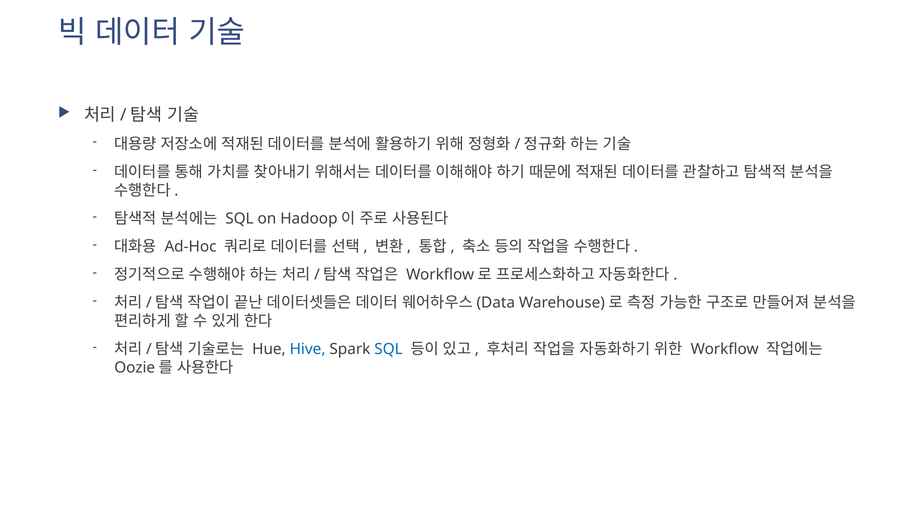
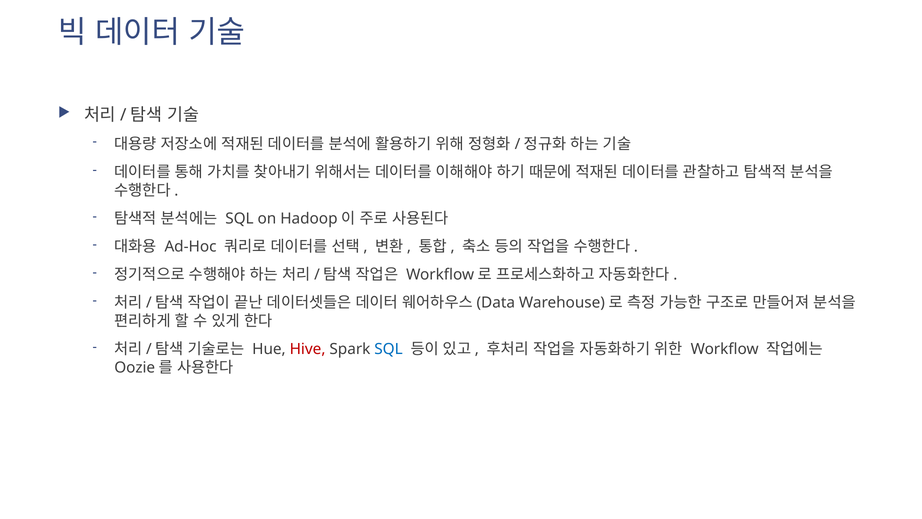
Hive colour: blue -> red
